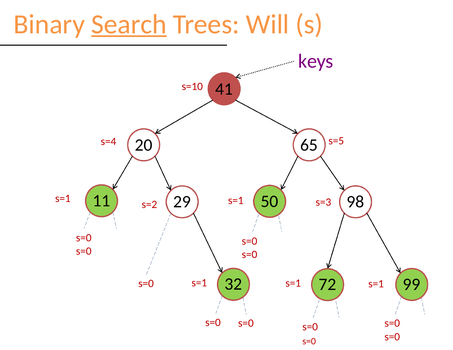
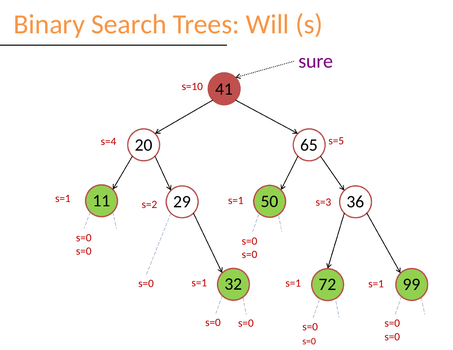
Search underline: present -> none
keys: keys -> sure
98: 98 -> 36
